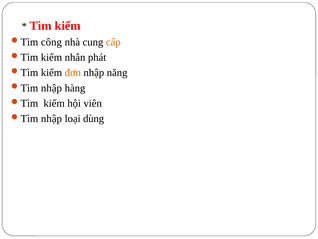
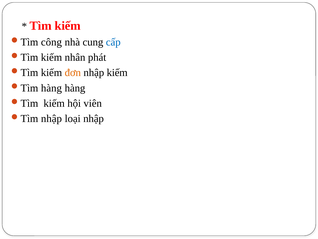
cấp colour: orange -> blue
nhập năng: năng -> kiếm
nhập at (51, 88): nhập -> hàng
loại dùng: dùng -> nhập
